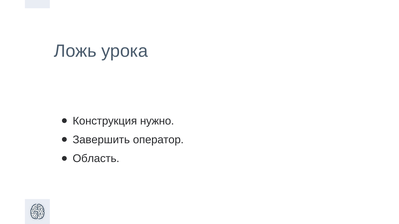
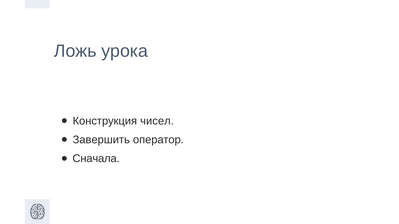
нужно: нужно -> чисел
Область: Область -> Сначала
